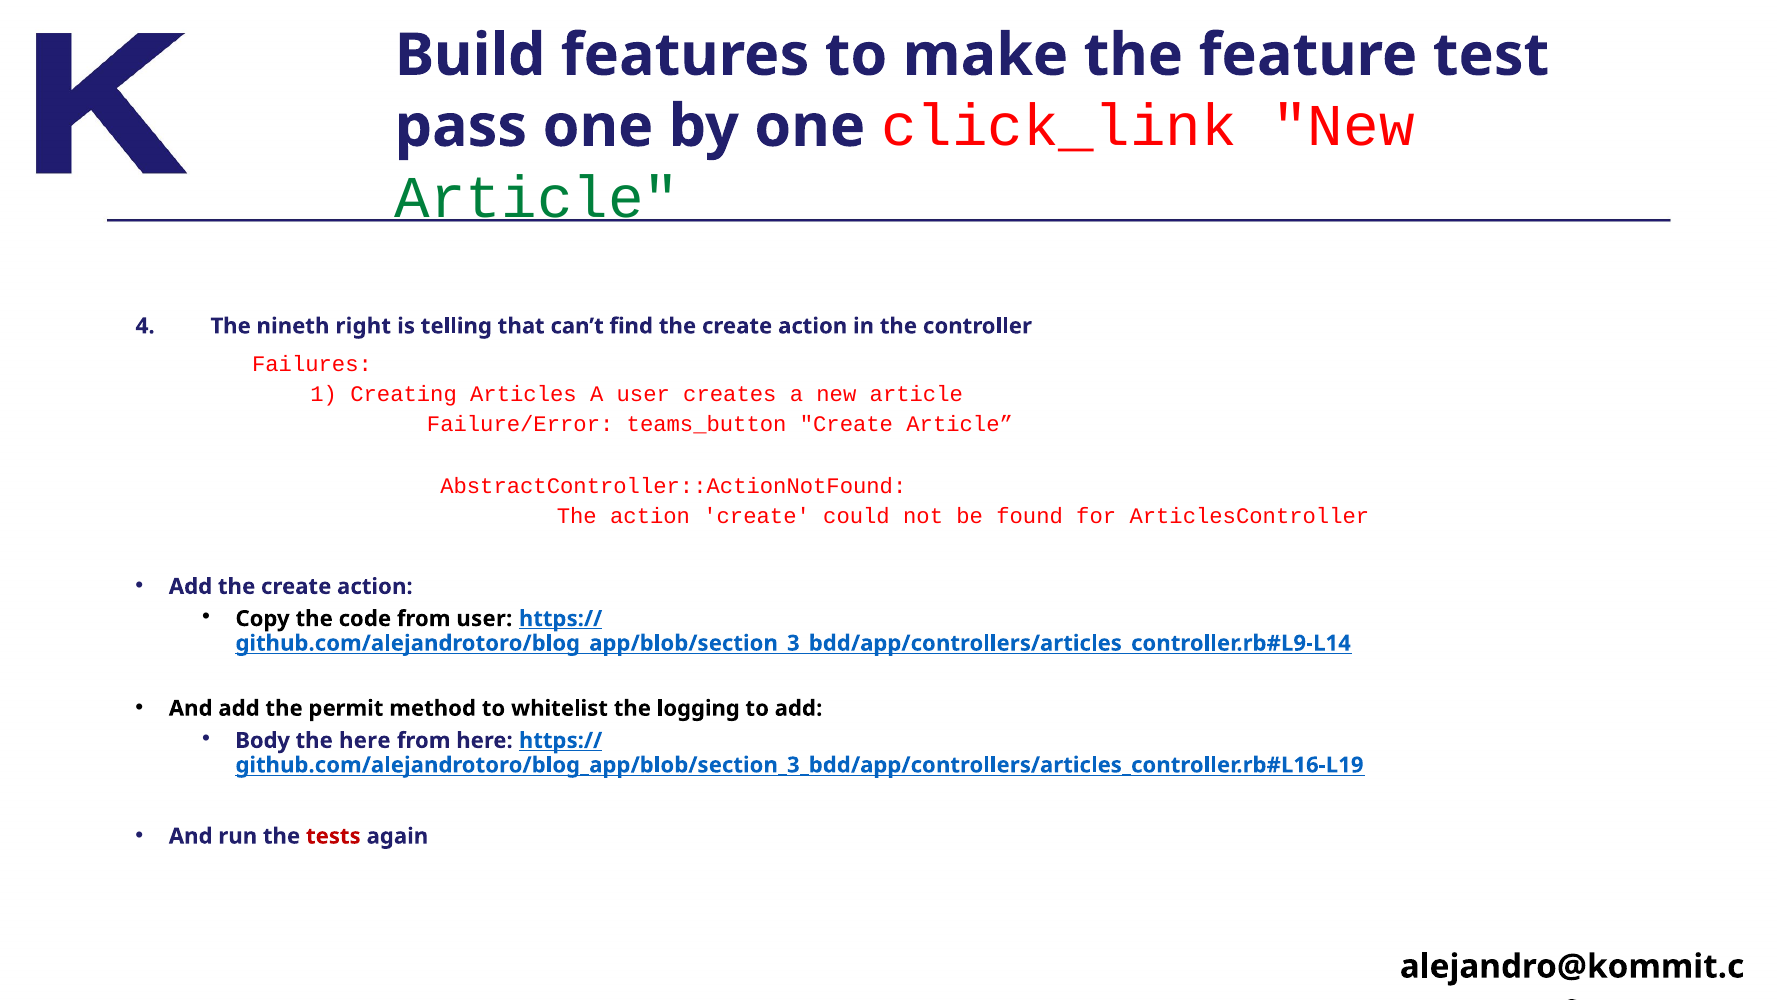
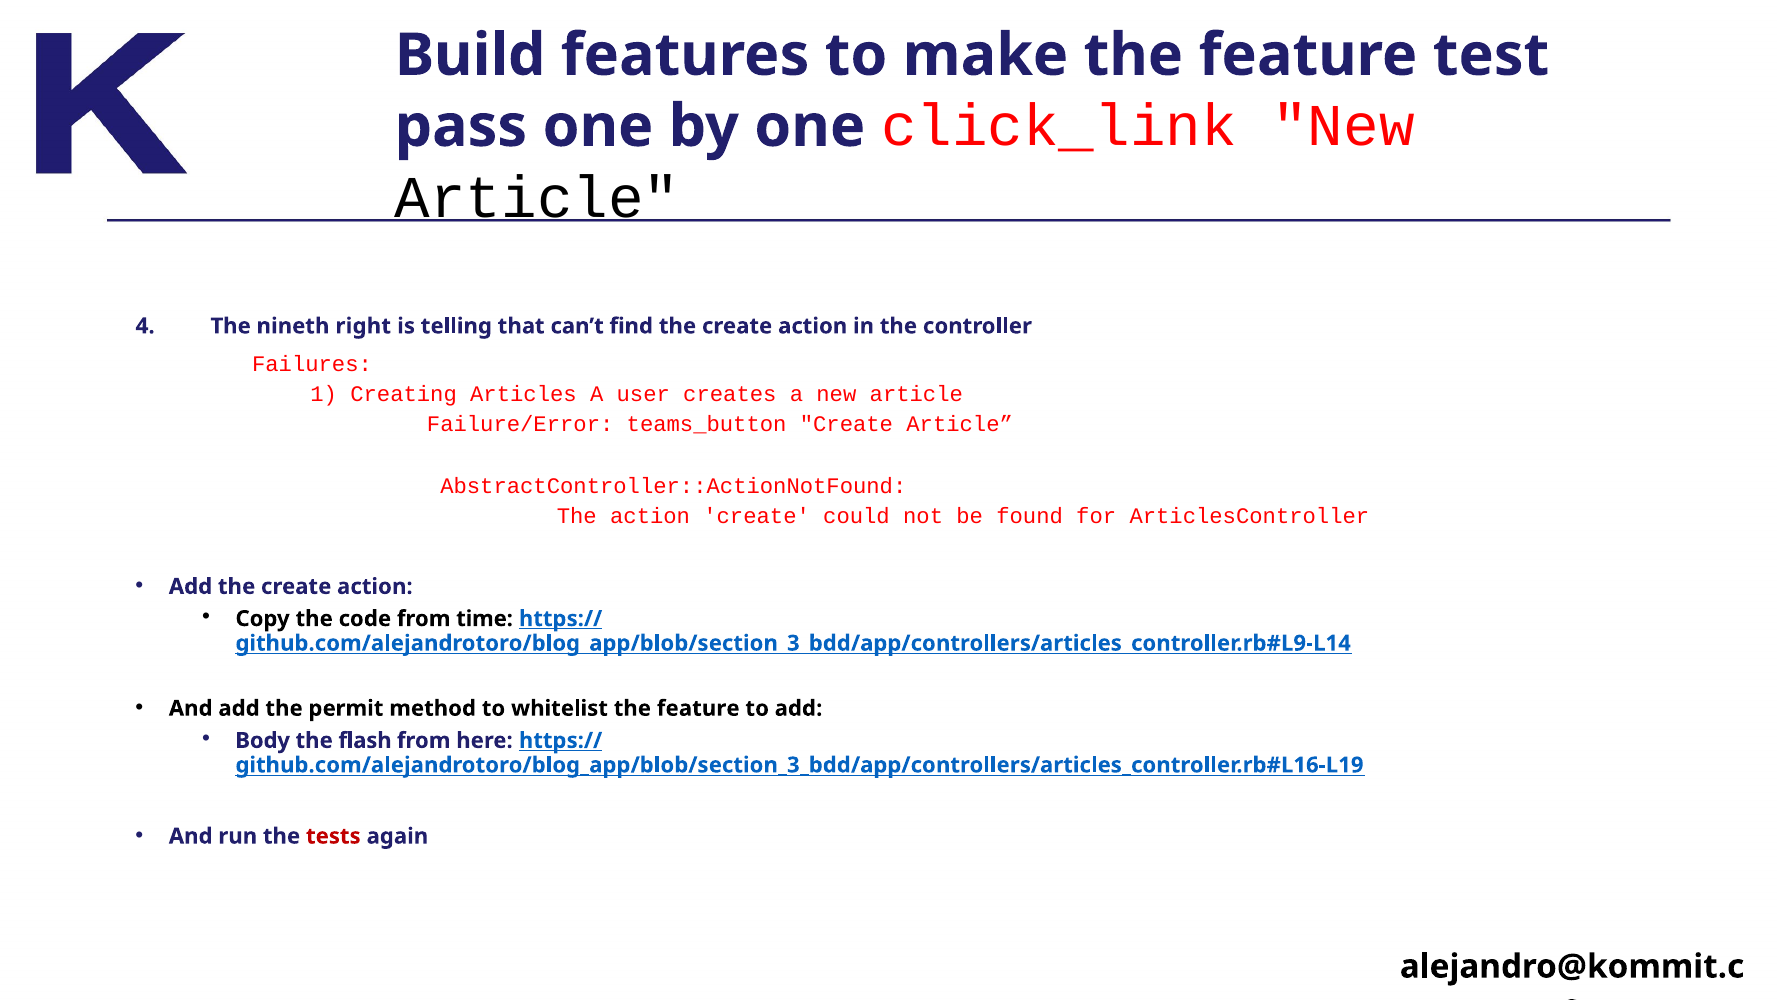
Article at (537, 197) colour: green -> black
from user: user -> time
whitelist the logging: logging -> feature
the here: here -> flash
